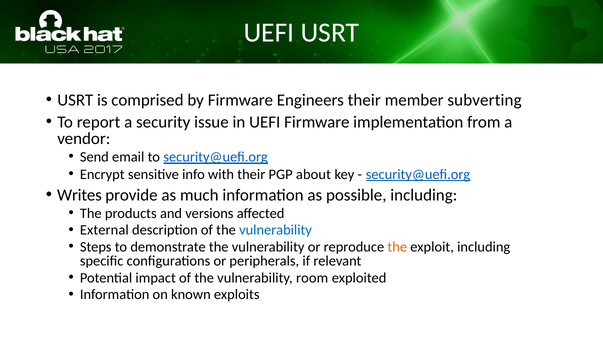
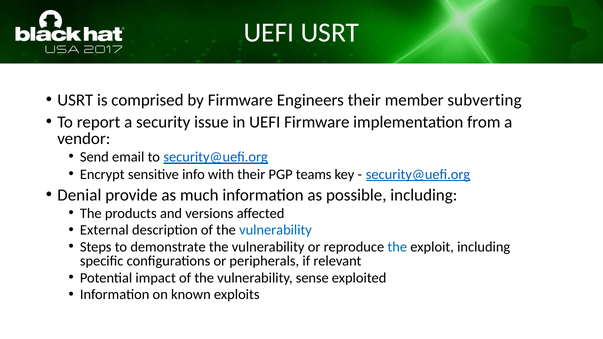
about: about -> teams
Writes: Writes -> Denial
the at (397, 247) colour: orange -> blue
room: room -> sense
